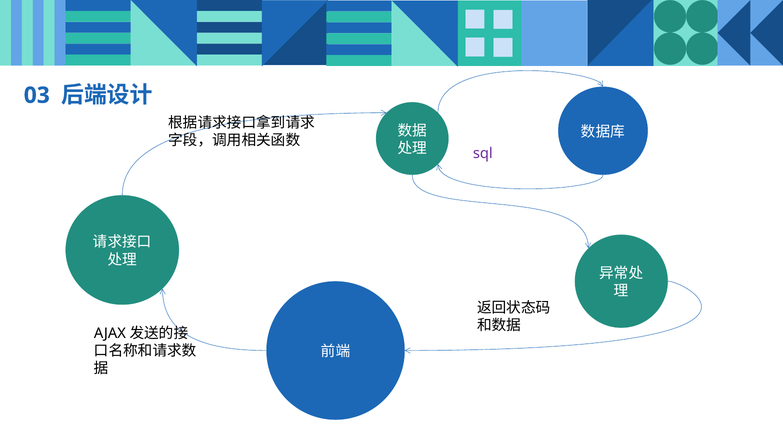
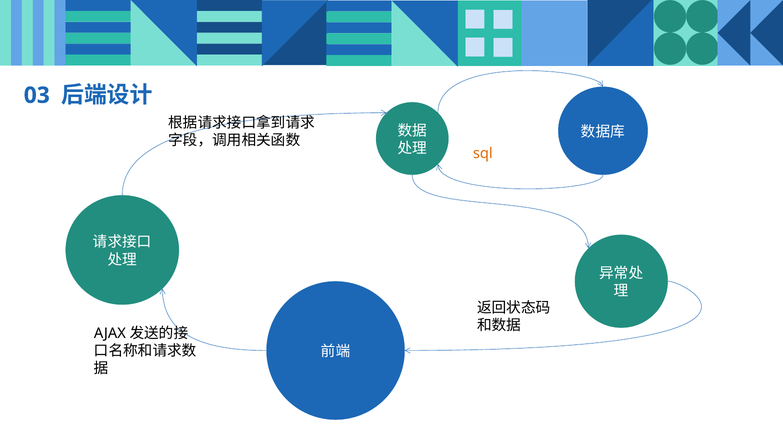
sql colour: purple -> orange
